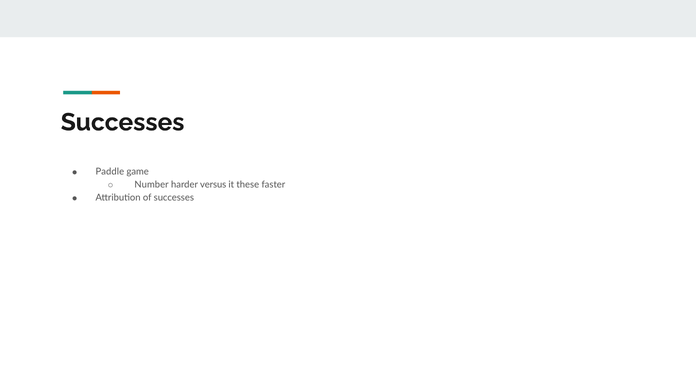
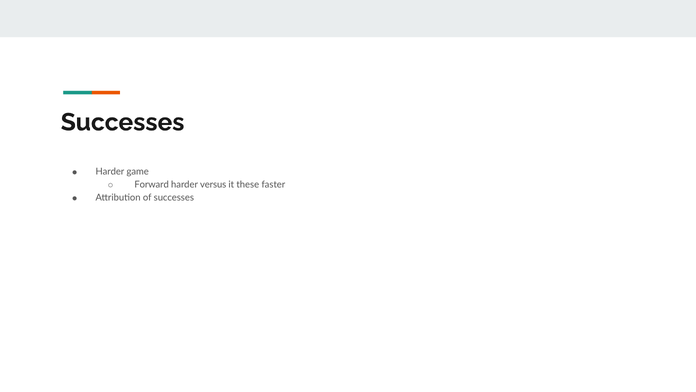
Paddle at (110, 171): Paddle -> Harder
Number: Number -> Forward
